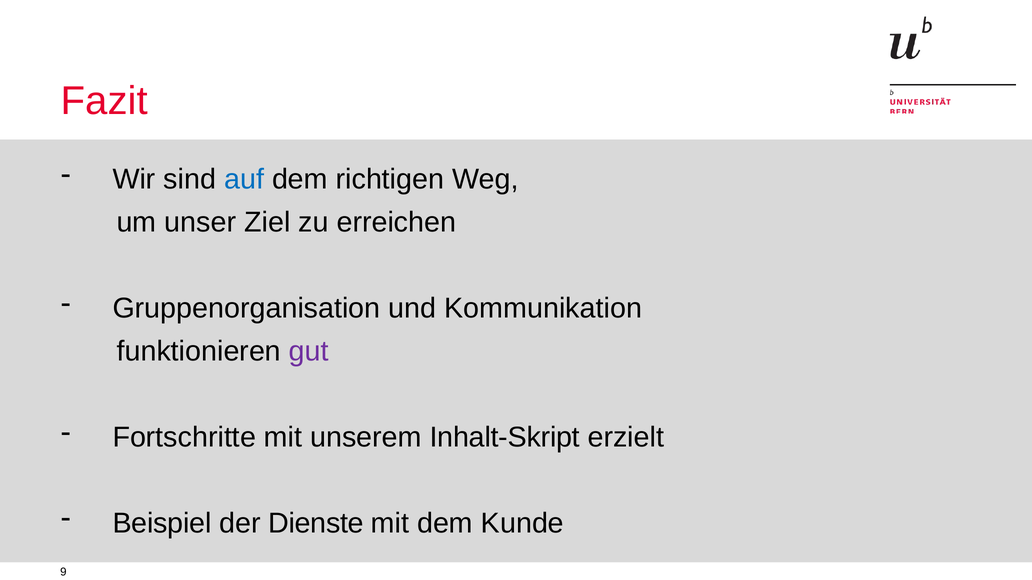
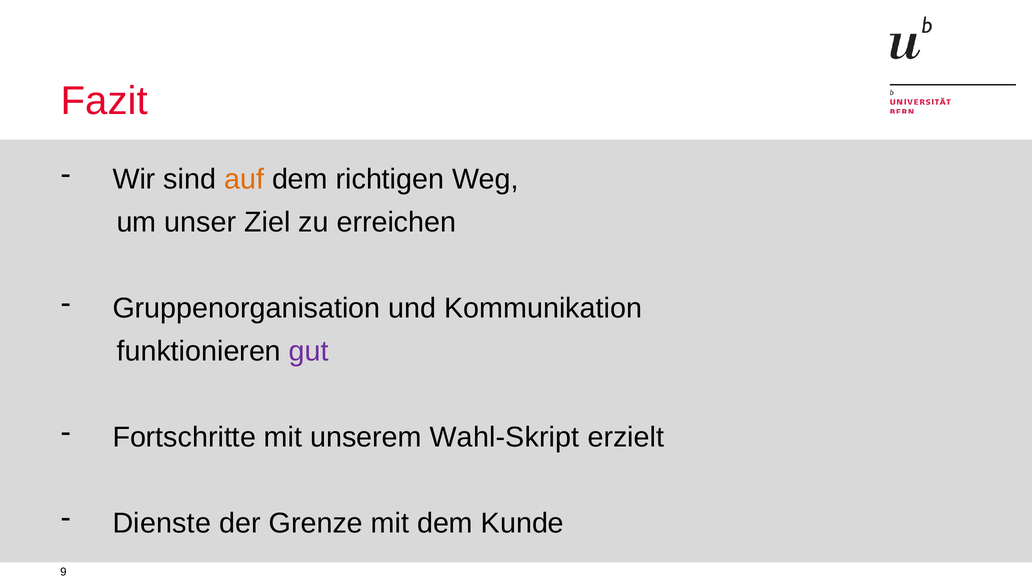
auf colour: blue -> orange
Inhalt-Skript: Inhalt-Skript -> Wahl-Skript
Beispiel: Beispiel -> Dienste
Dienste: Dienste -> Grenze
